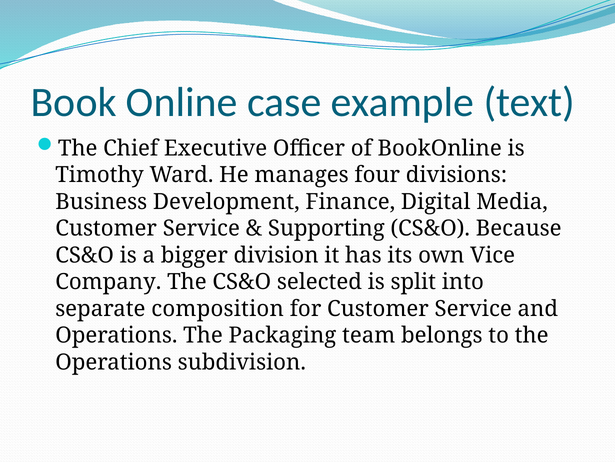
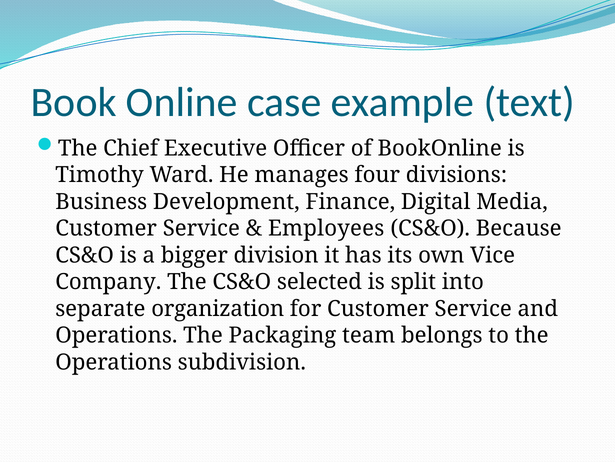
Supporting: Supporting -> Employees
composition: composition -> organization
